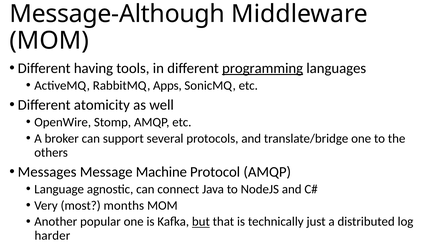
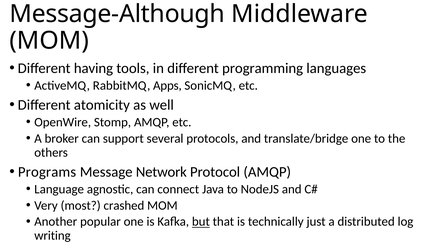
programming underline: present -> none
Messages: Messages -> Programs
Machine: Machine -> Network
months: months -> crashed
harder: harder -> writing
